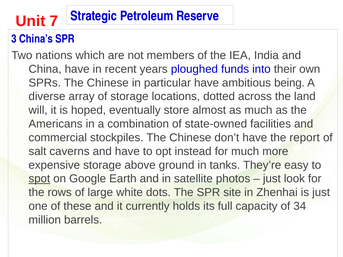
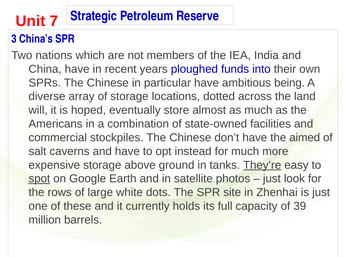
report: report -> aimed
They’re underline: none -> present
34: 34 -> 39
